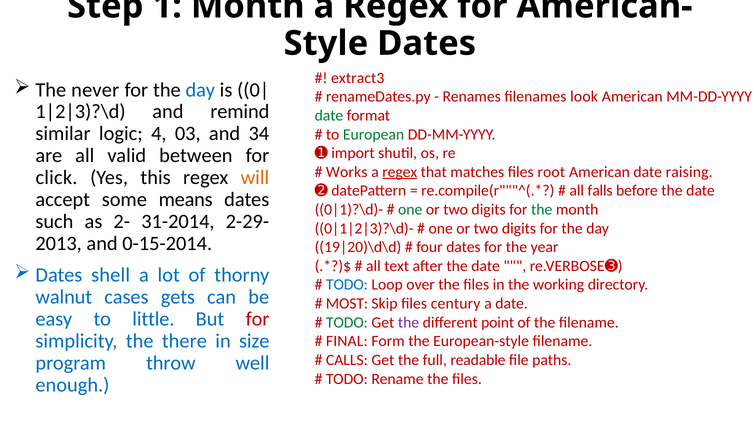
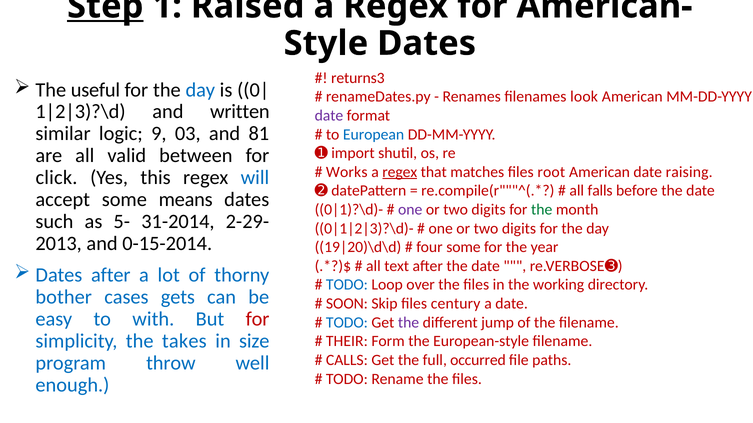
Step underline: none -> present
1 Month: Month -> Raised
extract3: extract3 -> returns3
never: never -> useful
remind: remind -> written
date at (329, 116) colour: green -> purple
4: 4 -> 9
34: 34 -> 81
European colour: green -> blue
will colour: orange -> blue
one at (410, 210) colour: green -> purple
2-: 2- -> 5-
four dates: dates -> some
Dates shell: shell -> after
walnut: walnut -> bother
MOST: MOST -> SOON
little: little -> with
TODO at (347, 323) colour: green -> blue
point: point -> jump
there: there -> takes
FINAL: FINAL -> THEIR
readable: readable -> occurred
